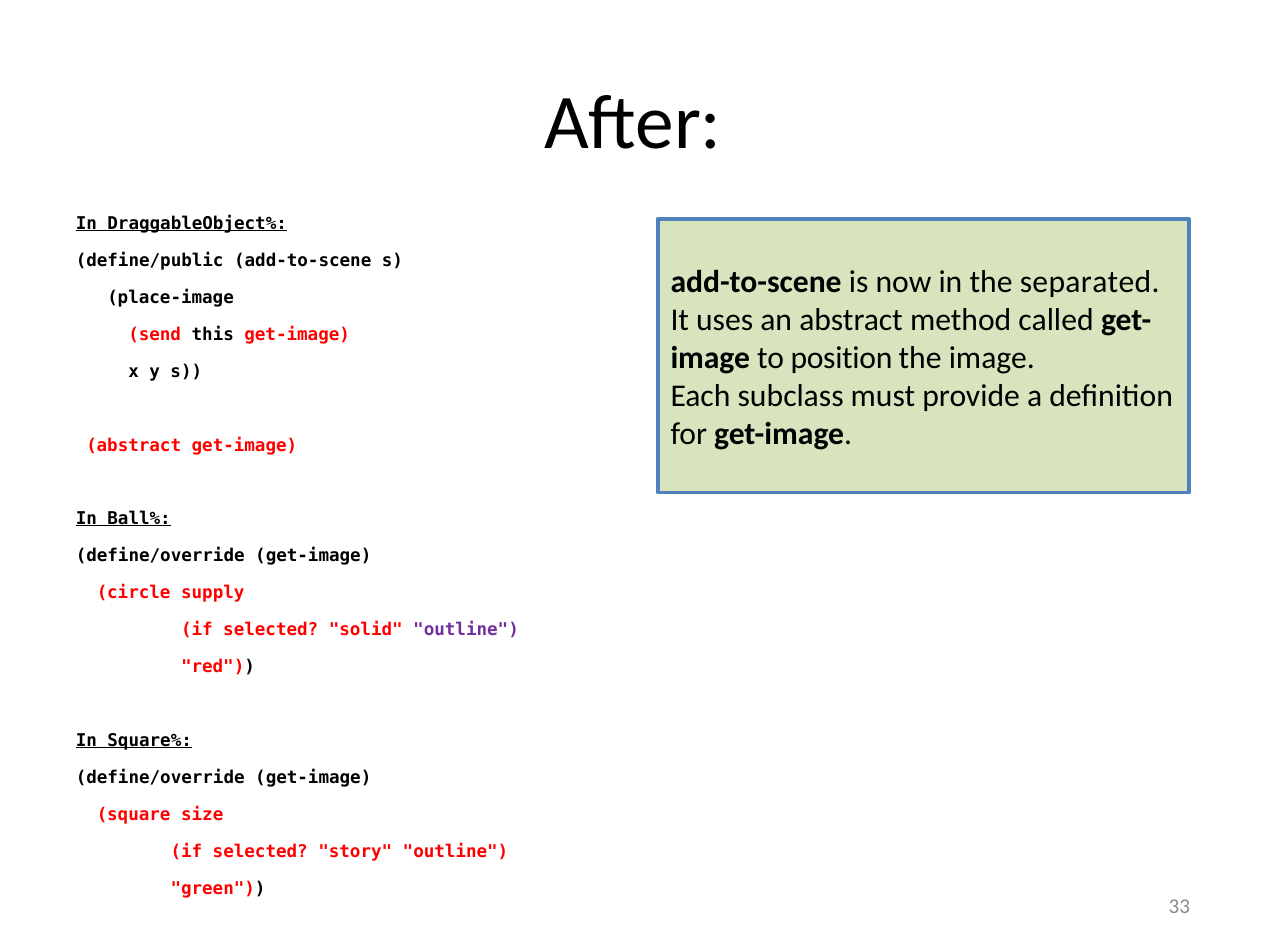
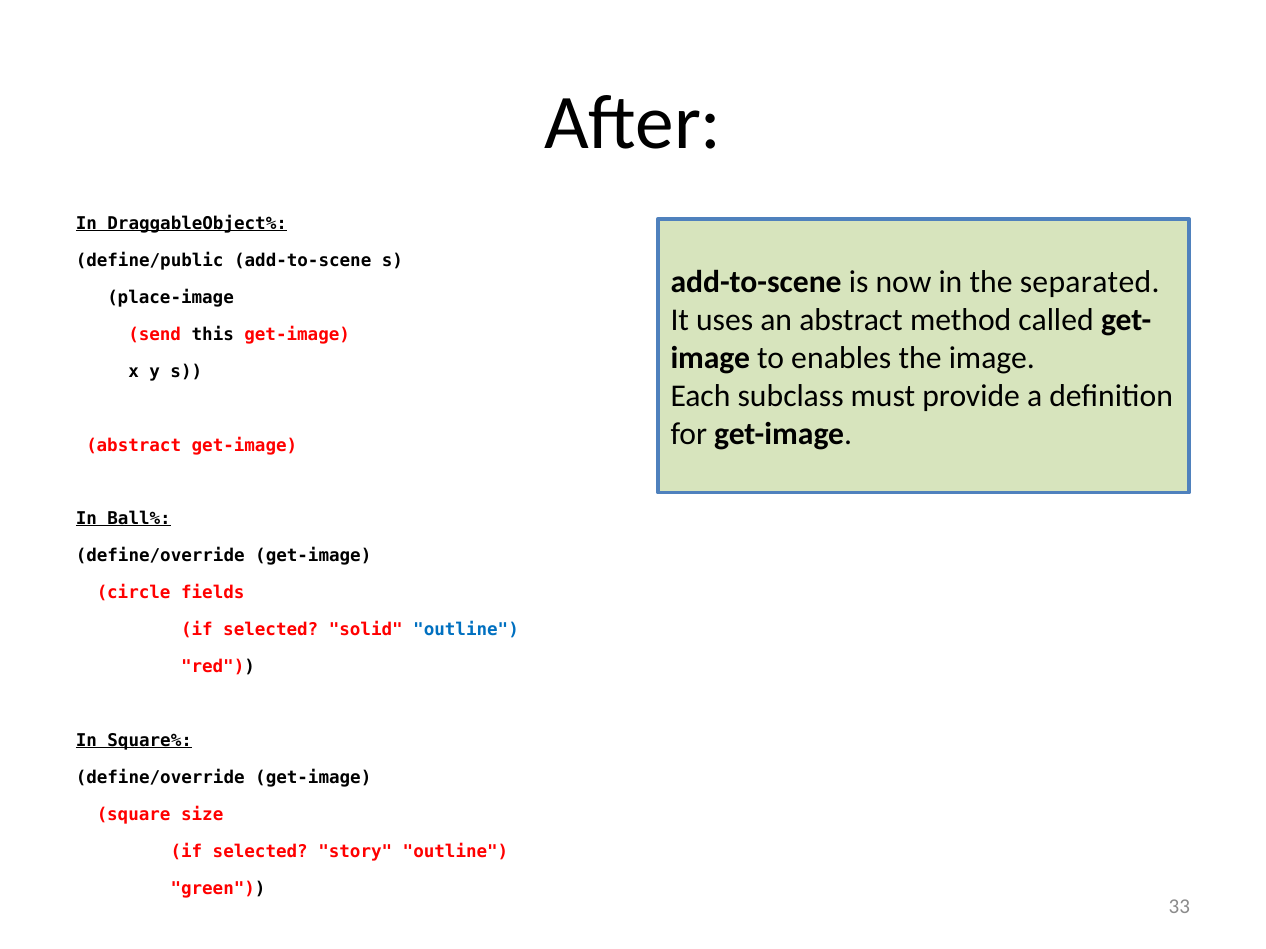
position: position -> enables
supply: supply -> fields
outline at (466, 630) colour: purple -> blue
